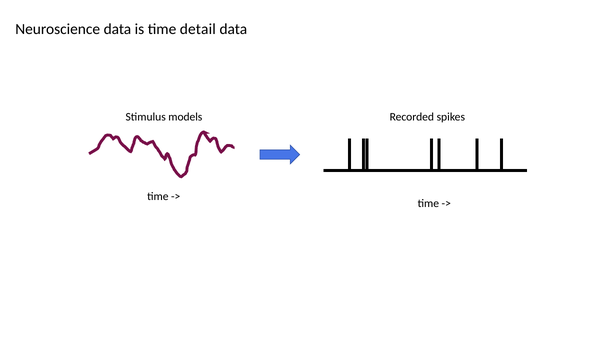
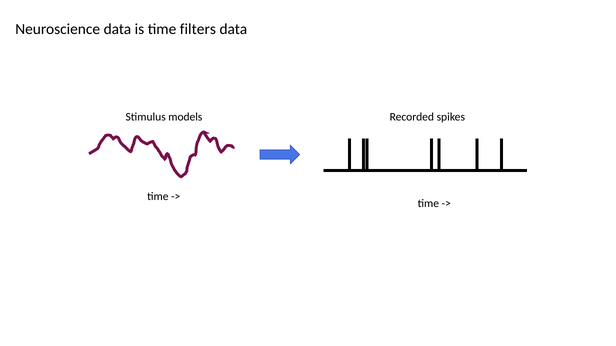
detail: detail -> filters
